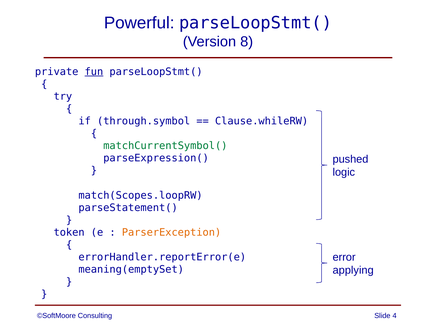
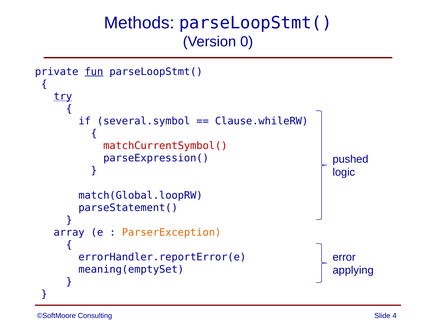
Powerful: Powerful -> Methods
8: 8 -> 0
try underline: none -> present
through.symbol: through.symbol -> several.symbol
matchCurrentSymbol( colour: green -> red
match(Scopes.loopRW: match(Scopes.loopRW -> match(Global.loopRW
token: token -> array
